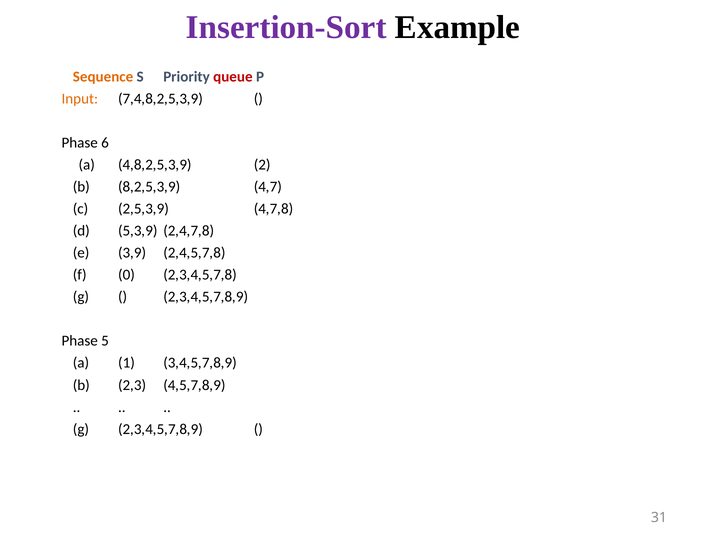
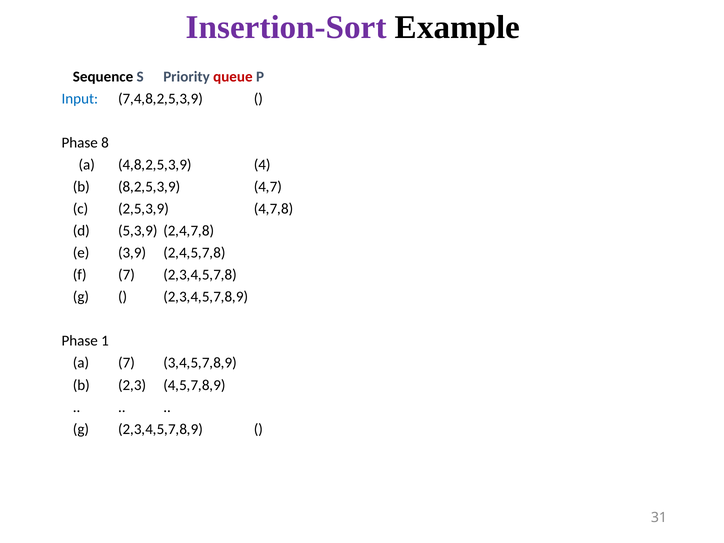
Sequence colour: orange -> black
Input colour: orange -> blue
6: 6 -> 8
2: 2 -> 4
f 0: 0 -> 7
5: 5 -> 1
a 1: 1 -> 7
